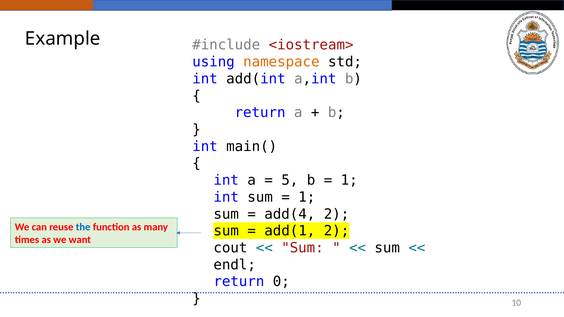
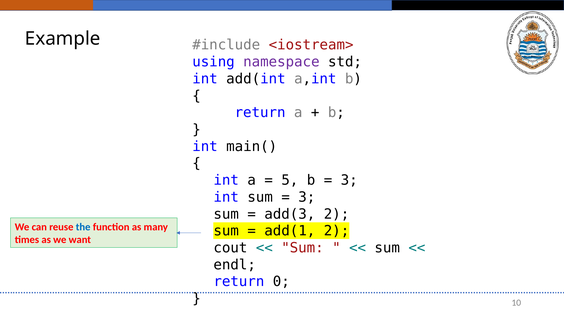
namespace colour: orange -> purple
1 at (349, 180): 1 -> 3
1 at (307, 197): 1 -> 3
add(4: add(4 -> add(3
